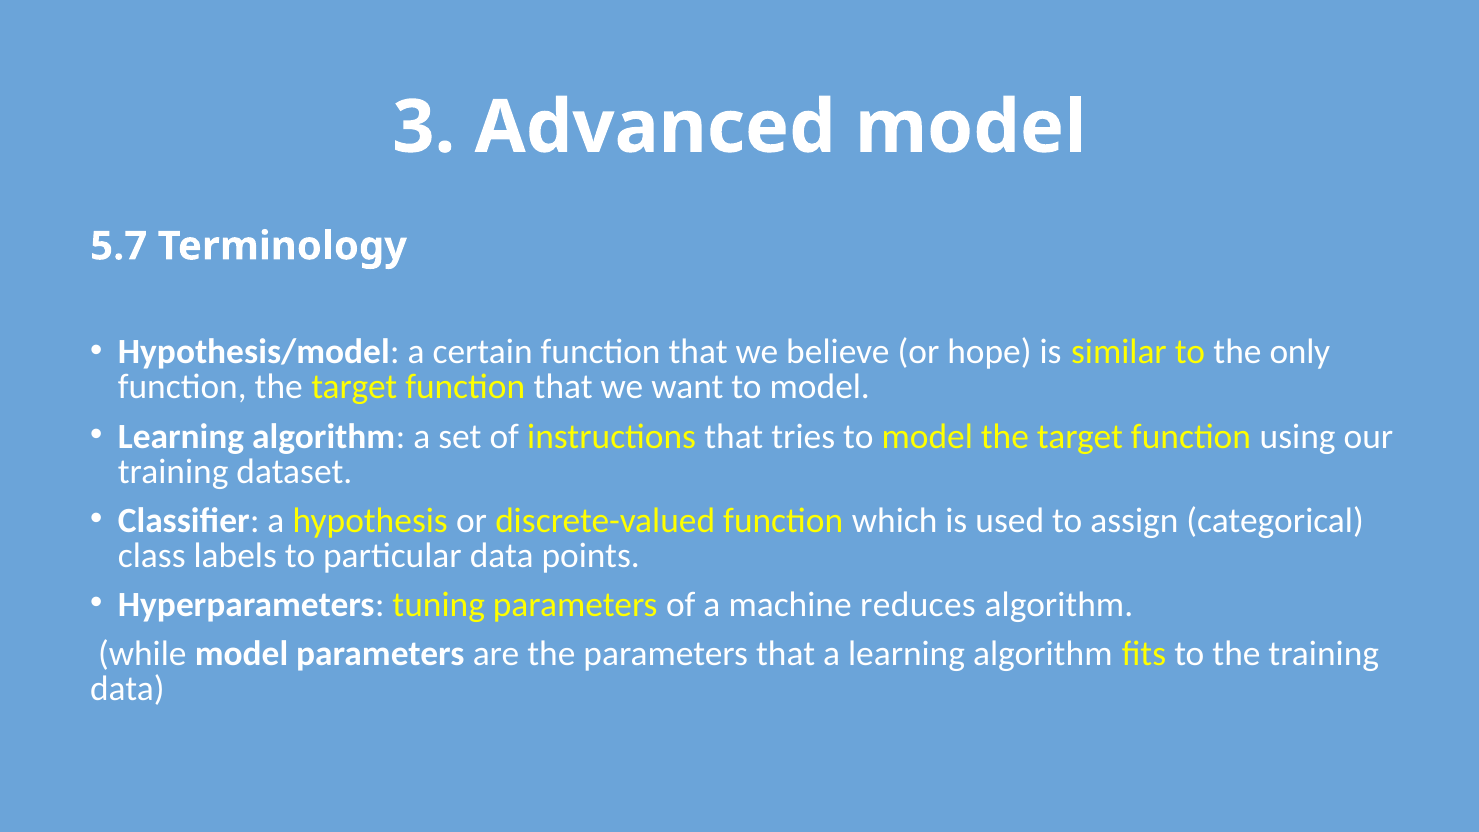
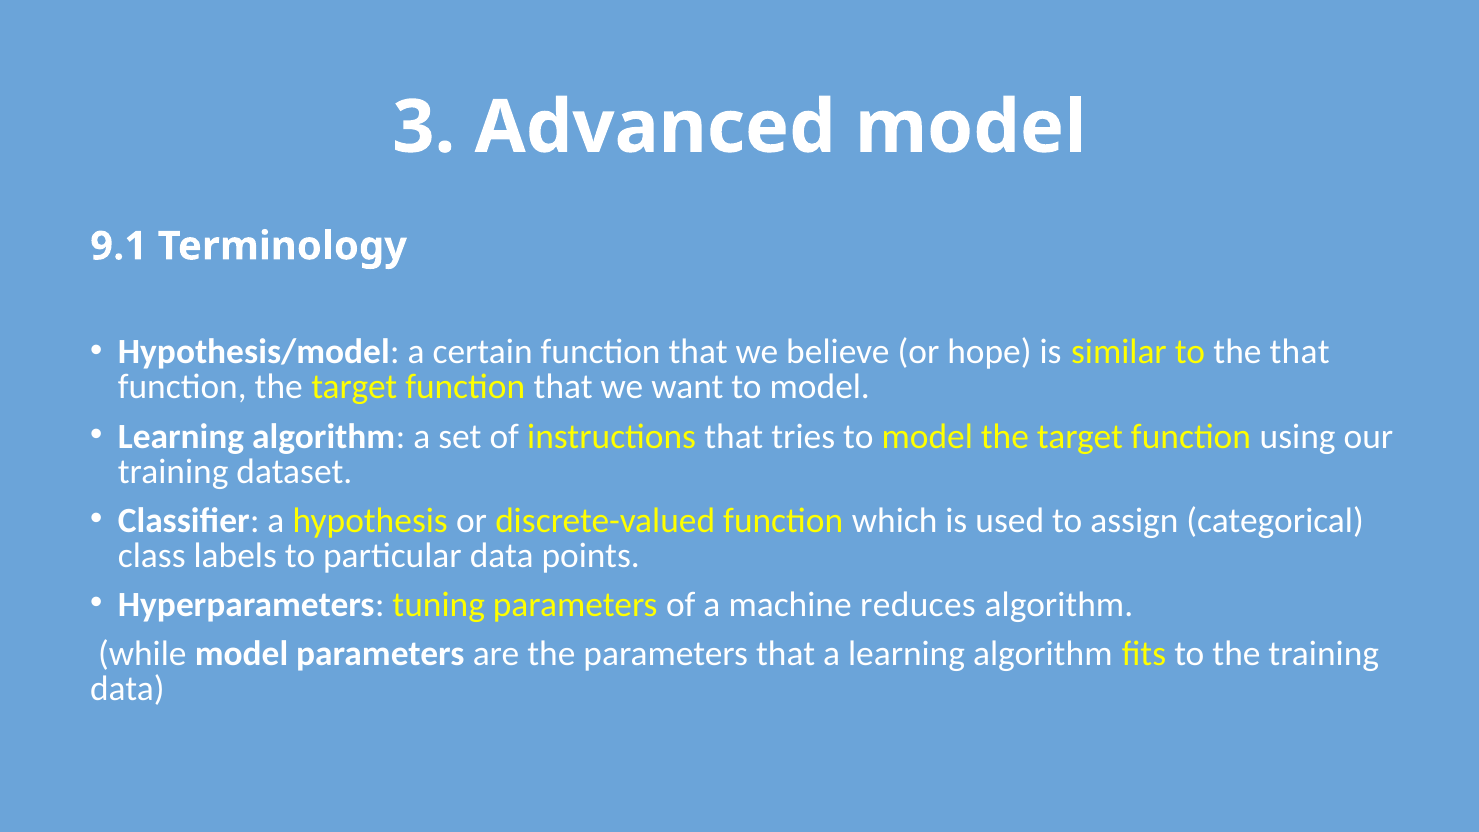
5.7: 5.7 -> 9.1
the only: only -> that
